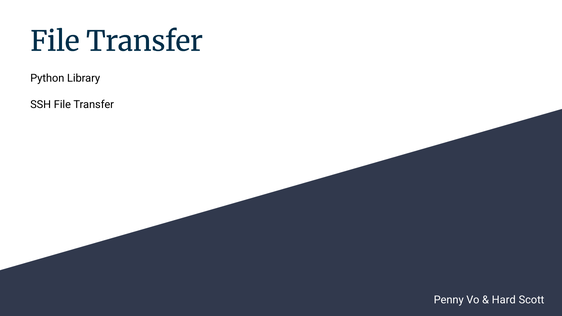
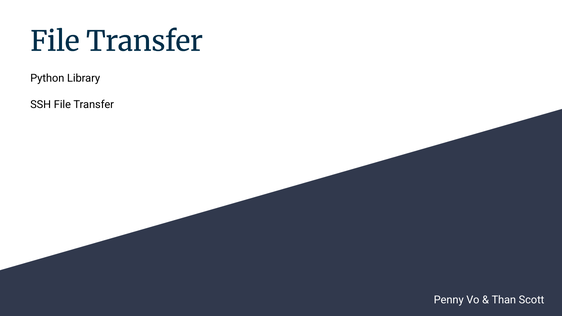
Hard: Hard -> Than
